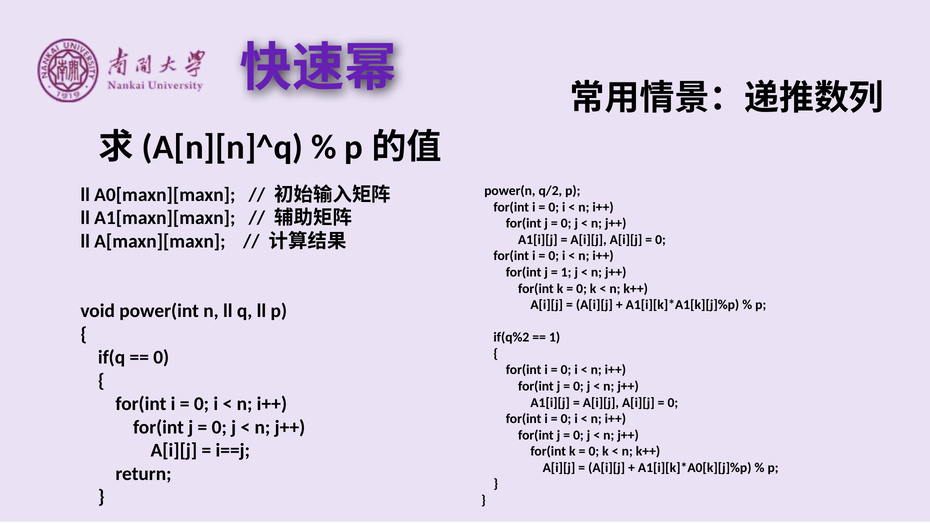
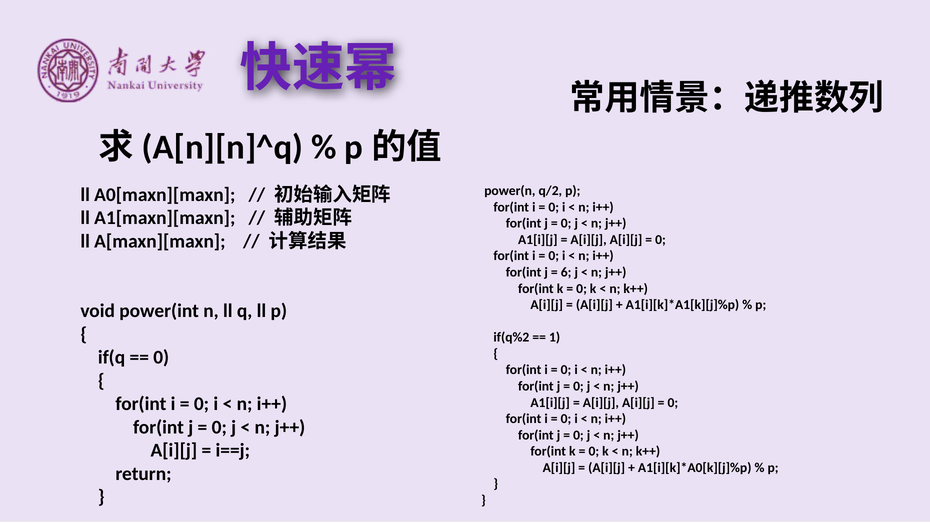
1 at (566, 272): 1 -> 6
